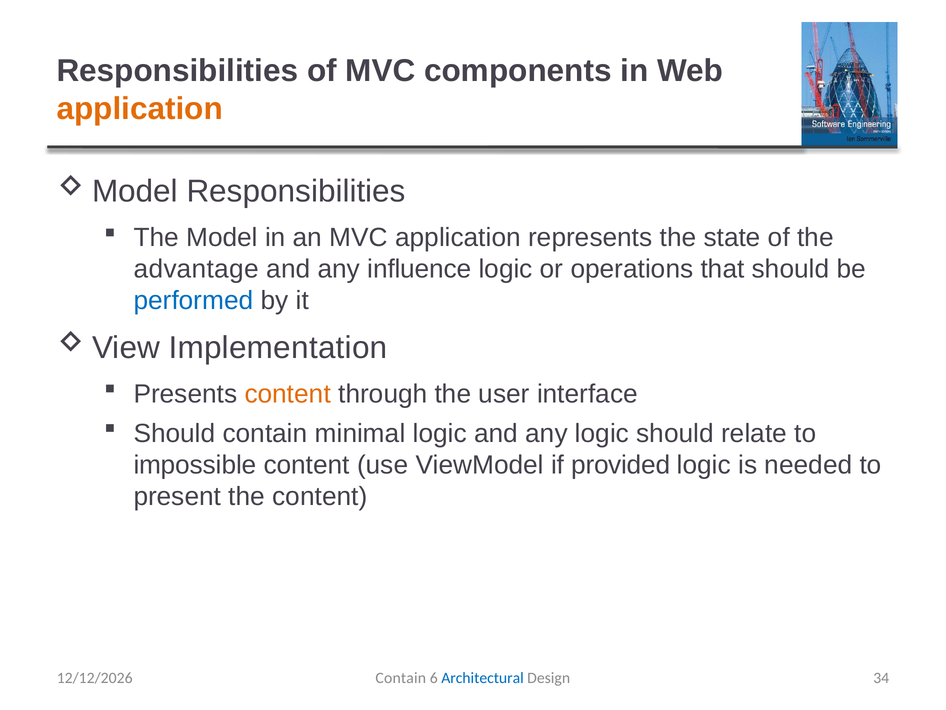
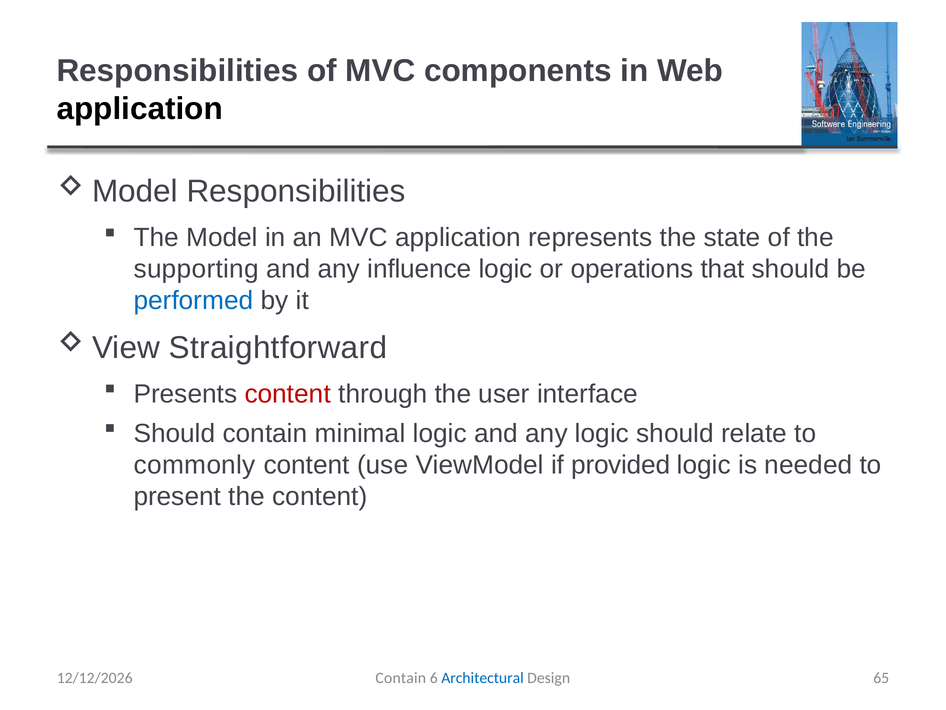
application at (140, 109) colour: orange -> black
advantage: advantage -> supporting
Implementation: Implementation -> Straightforward
content at (288, 394) colour: orange -> red
impossible: impossible -> commonly
34: 34 -> 65
